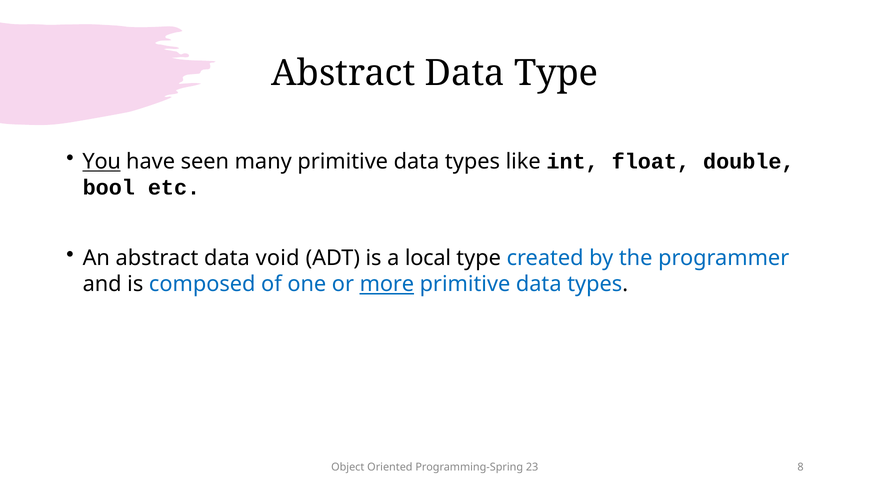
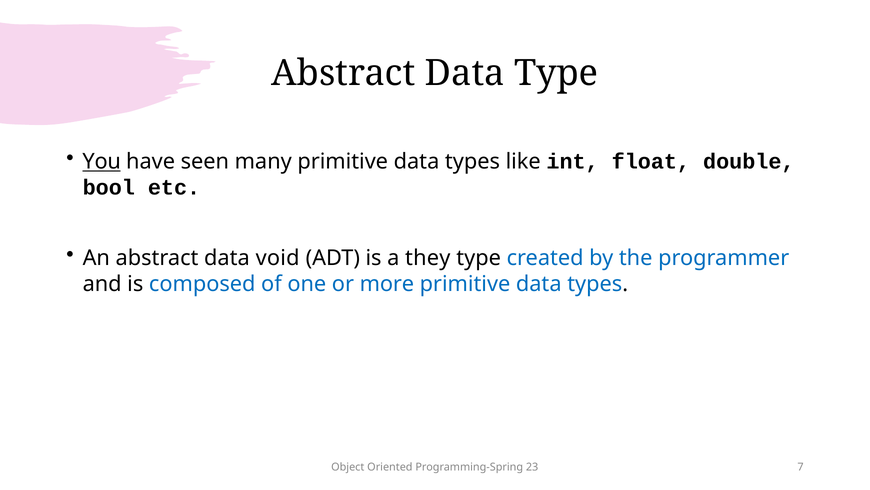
local: local -> they
more underline: present -> none
8: 8 -> 7
